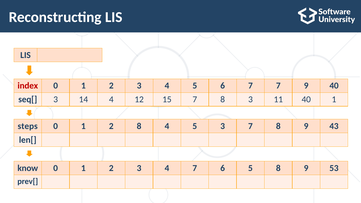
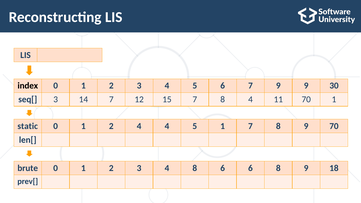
index colour: red -> black
7 7: 7 -> 9
9 40: 40 -> 30
14 4: 4 -> 7
8 3: 3 -> 4
11 40: 40 -> 70
steps: steps -> static
2 8: 8 -> 4
5 3: 3 -> 1
9 43: 43 -> 70
know: know -> brute
4 7: 7 -> 8
6 5: 5 -> 6
53: 53 -> 18
